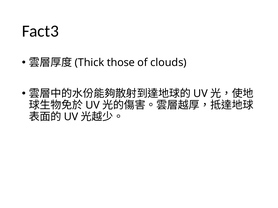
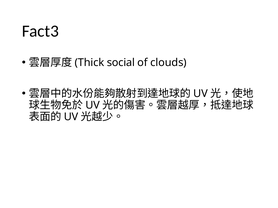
those: those -> social
